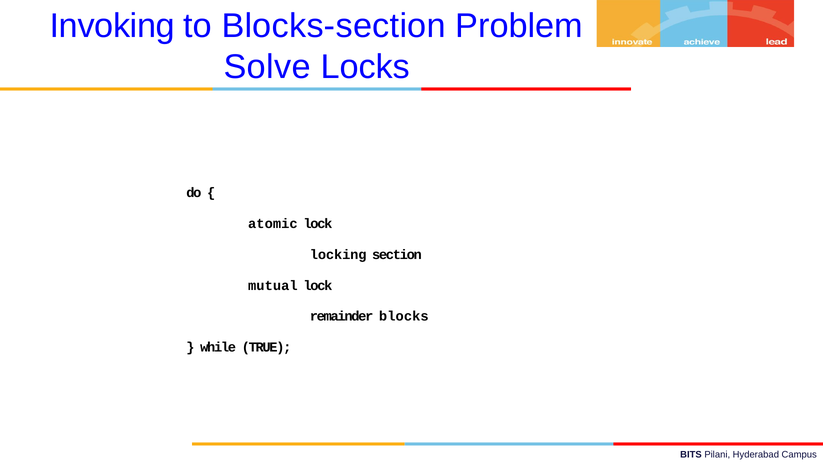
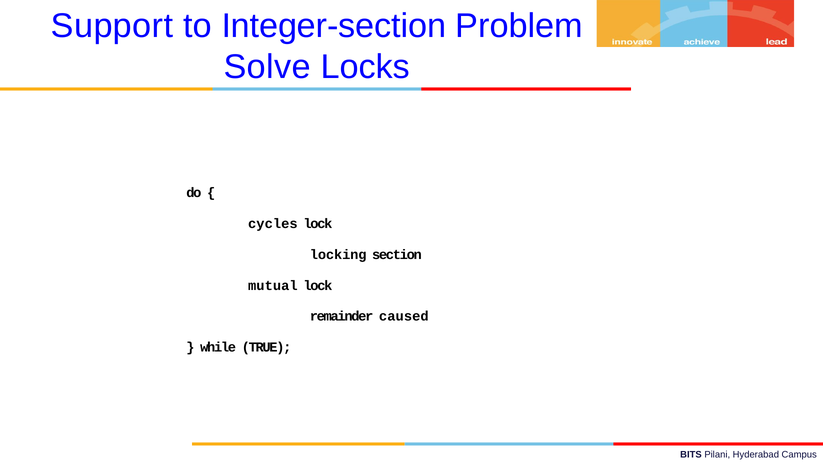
Invoking: Invoking -> Support
Blocks-section: Blocks-section -> Integer-section
atomic: atomic -> cycles
blocks: blocks -> caused
